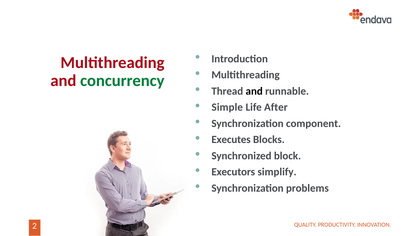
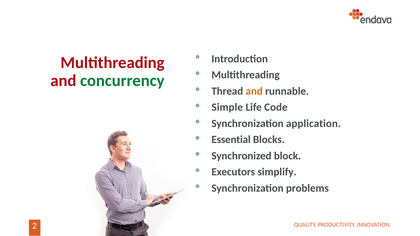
and at (254, 91) colour: black -> orange
After: After -> Code
component: component -> application
Executes: Executes -> Essential
